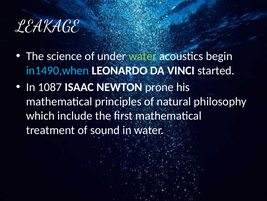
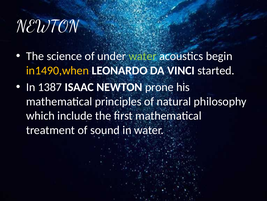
LEAKAGE at (48, 26): LEAKAGE -> NEWTON
in1490,when colour: light blue -> yellow
1087: 1087 -> 1387
